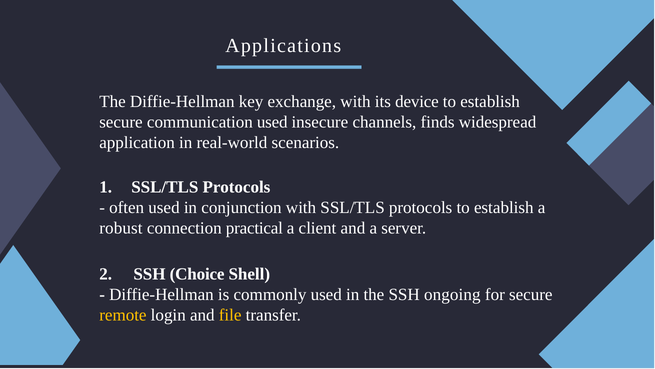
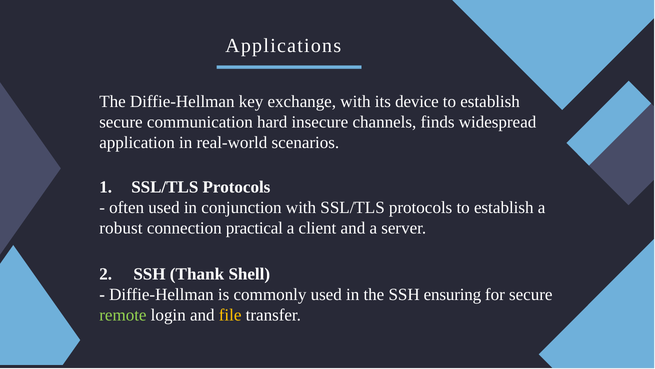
communication used: used -> hard
Choice: Choice -> Thank
ongoing: ongoing -> ensuring
remote colour: yellow -> light green
